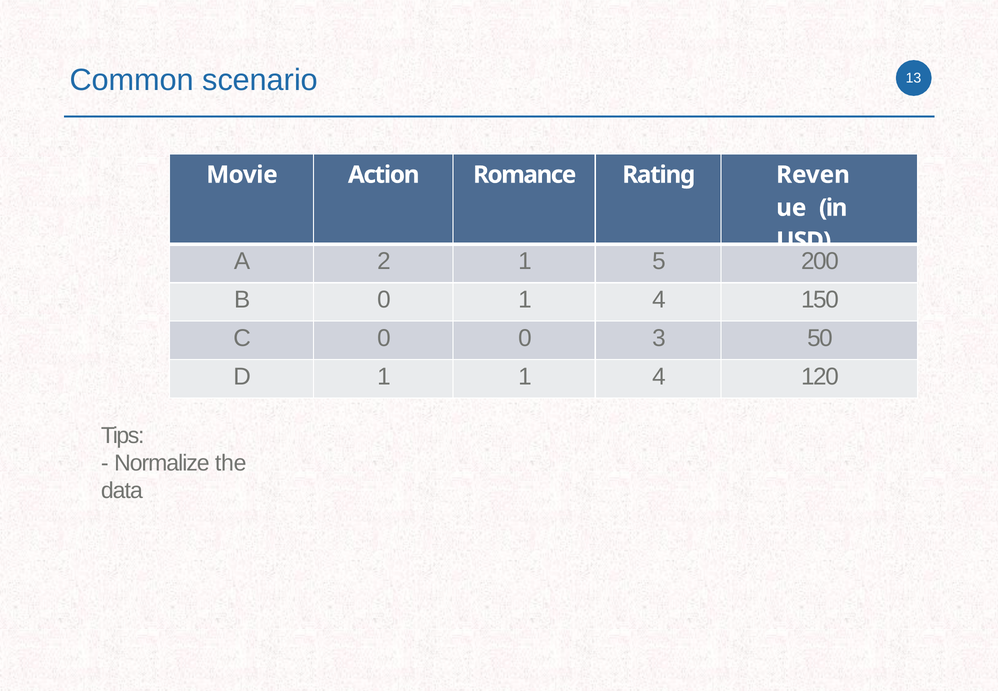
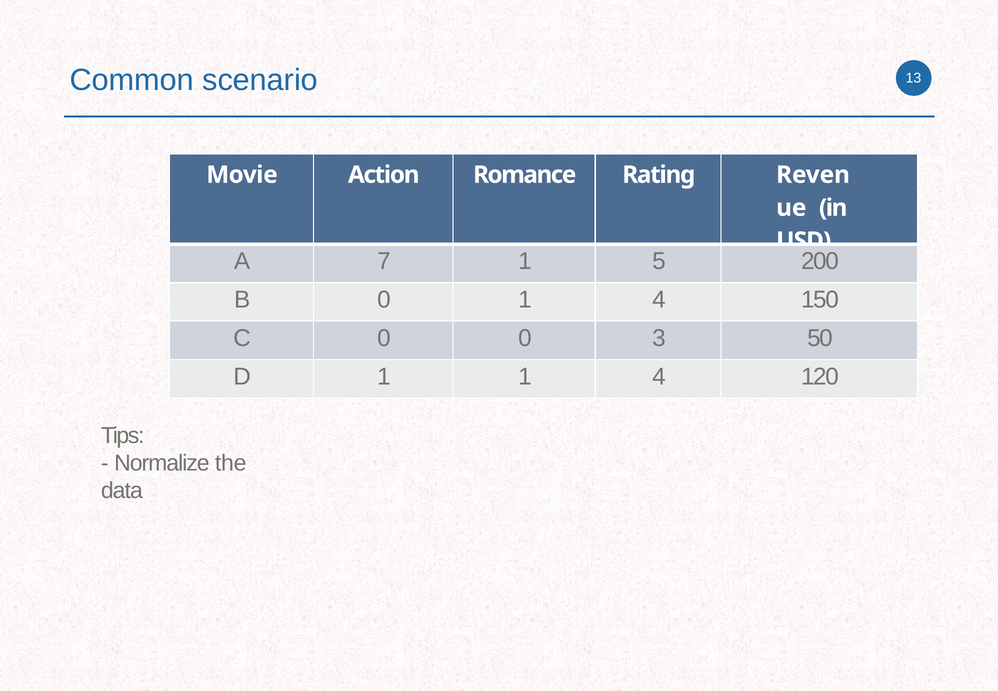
2: 2 -> 7
